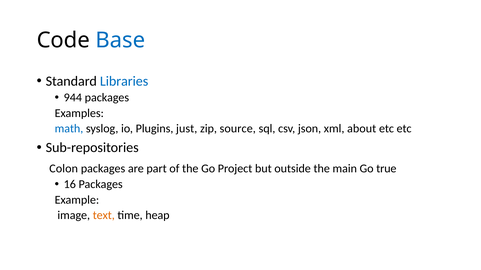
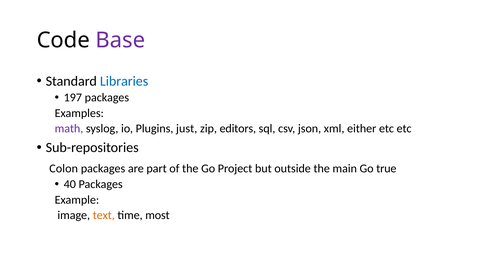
Base colour: blue -> purple
944: 944 -> 197
math colour: blue -> purple
source: source -> editors
about: about -> either
16: 16 -> 40
heap: heap -> most
